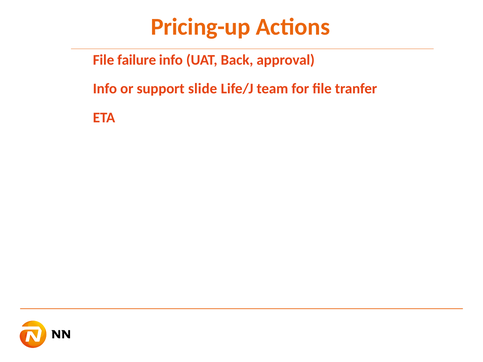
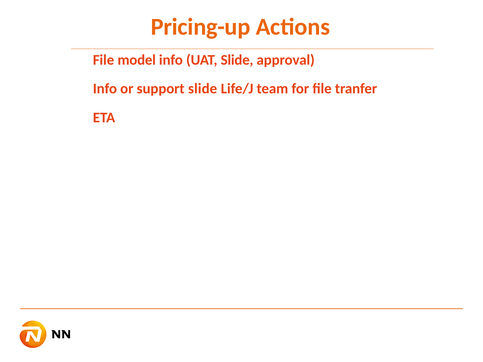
failure: failure -> model
UAT Back: Back -> Slide
